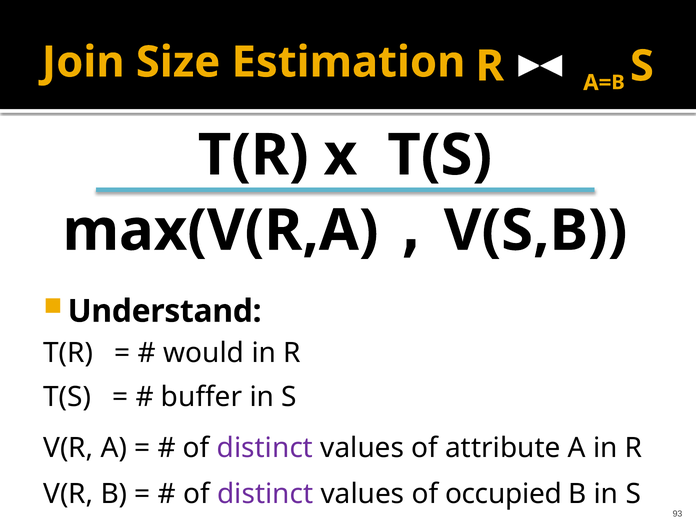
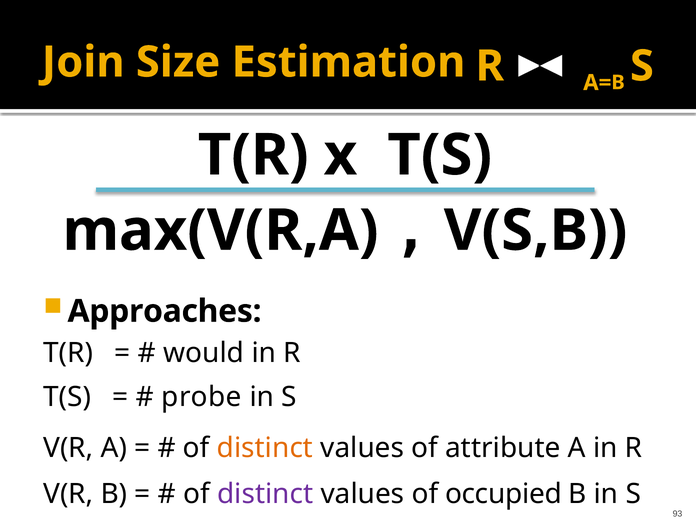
Understand: Understand -> Approaches
buffer: buffer -> probe
distinct at (265, 448) colour: purple -> orange
